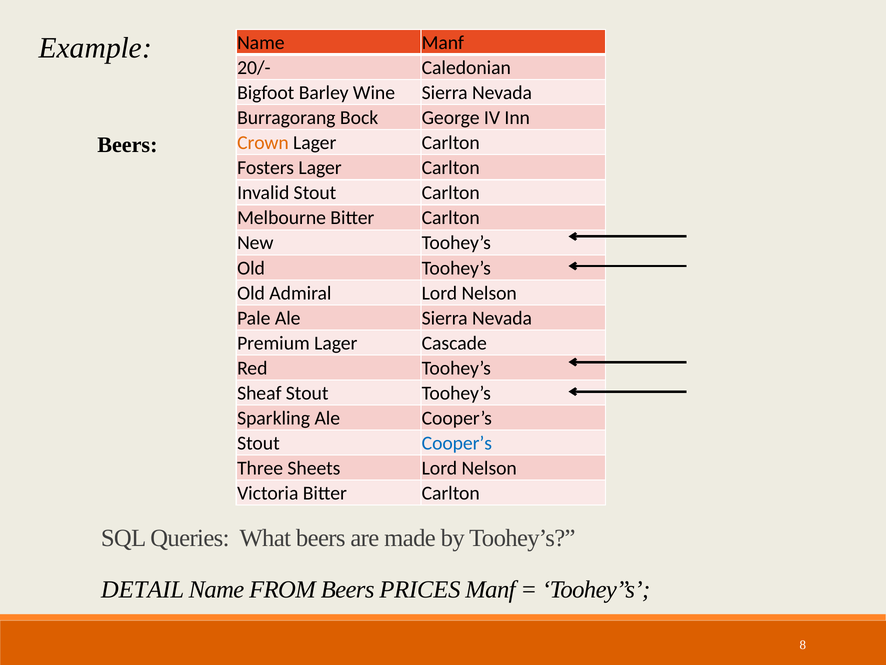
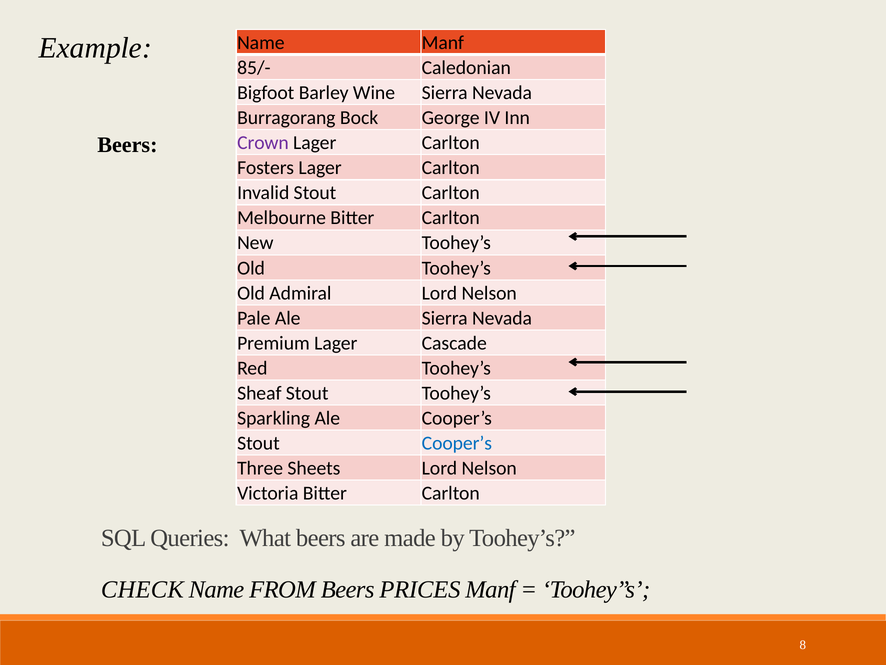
20/-: 20/- -> 85/-
Crown colour: orange -> purple
DETAIL: DETAIL -> CHECK
